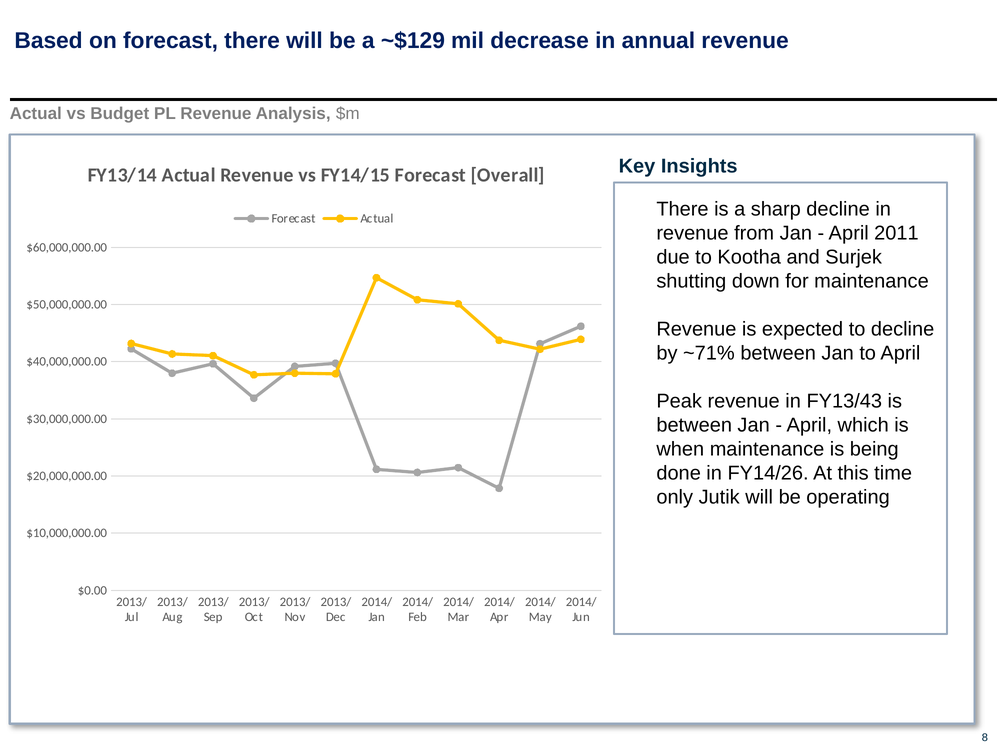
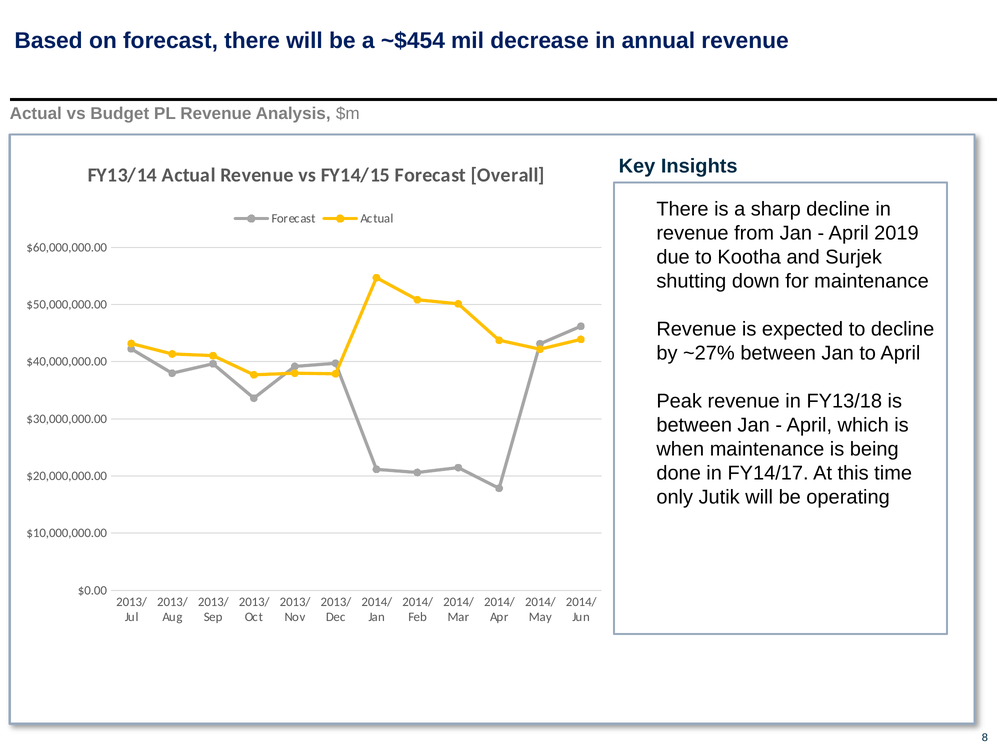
~$129: ~$129 -> ~$454
2011: 2011 -> 2019
~71%: ~71% -> ~27%
FY13/43: FY13/43 -> FY13/18
FY14/26: FY14/26 -> FY14/17
